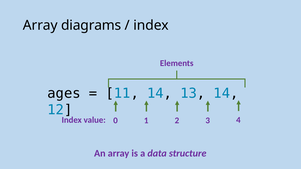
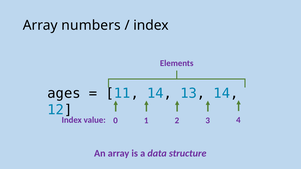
diagrams: diagrams -> numbers
